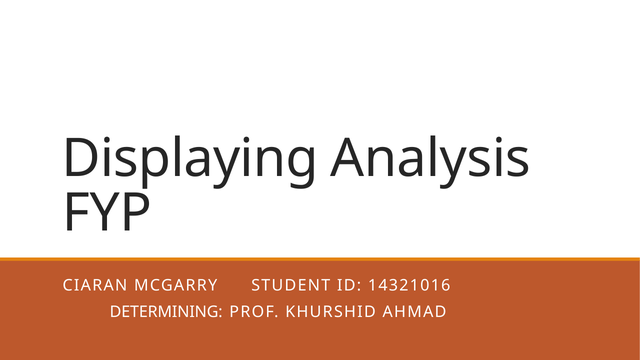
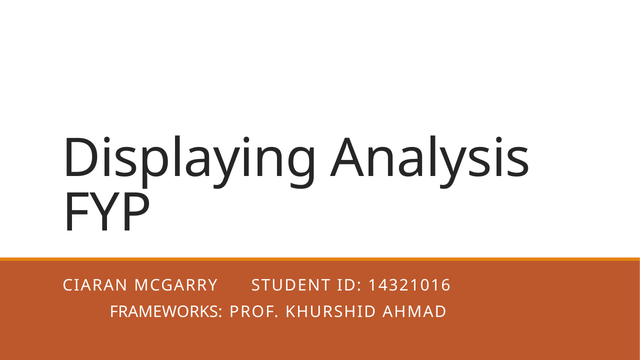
DETERMINING: DETERMINING -> FRAMEWORKS
